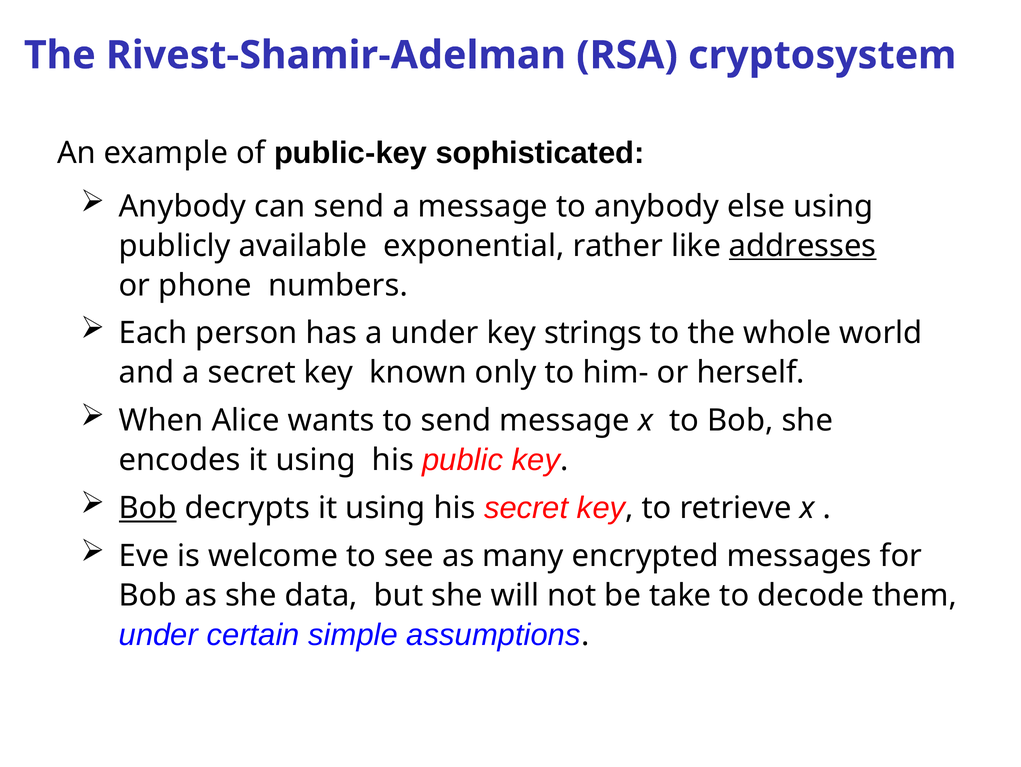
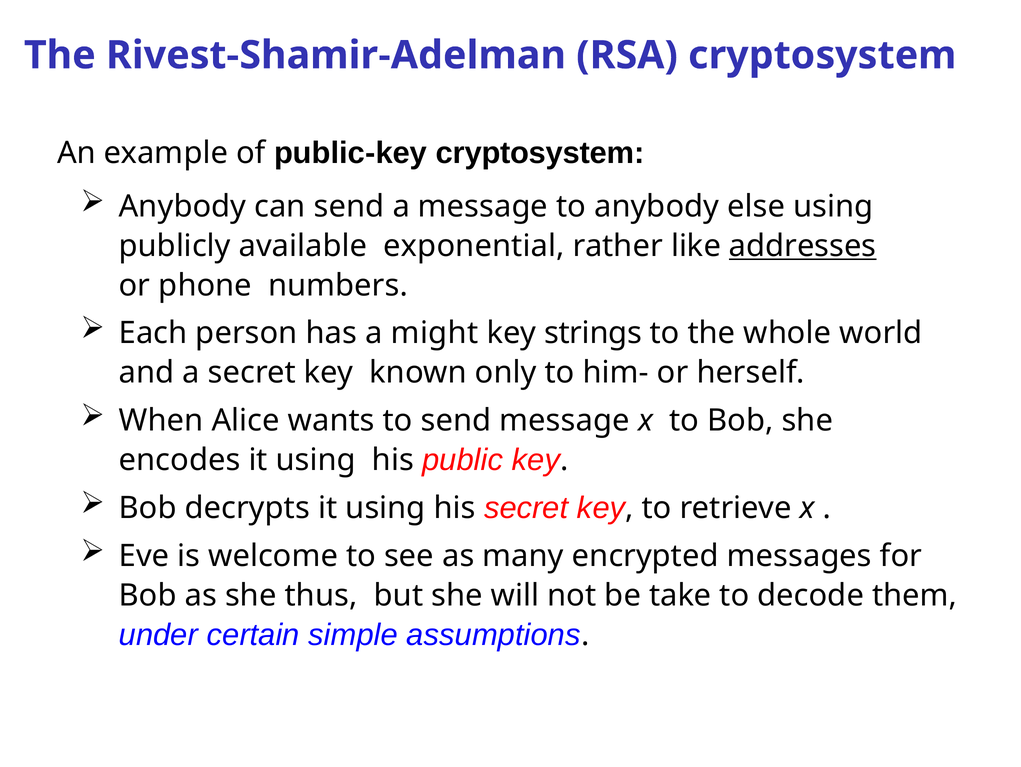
public-key sophisticated: sophisticated -> cryptosystem
a under: under -> might
Bob at (148, 508) underline: present -> none
data: data -> thus
